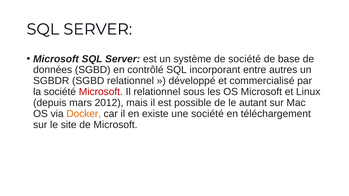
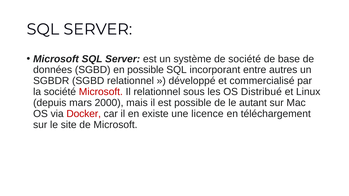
en contrôlé: contrôlé -> possible
OS Microsoft: Microsoft -> Distribué
2012: 2012 -> 2000
Docker colour: orange -> red
une société: société -> licence
